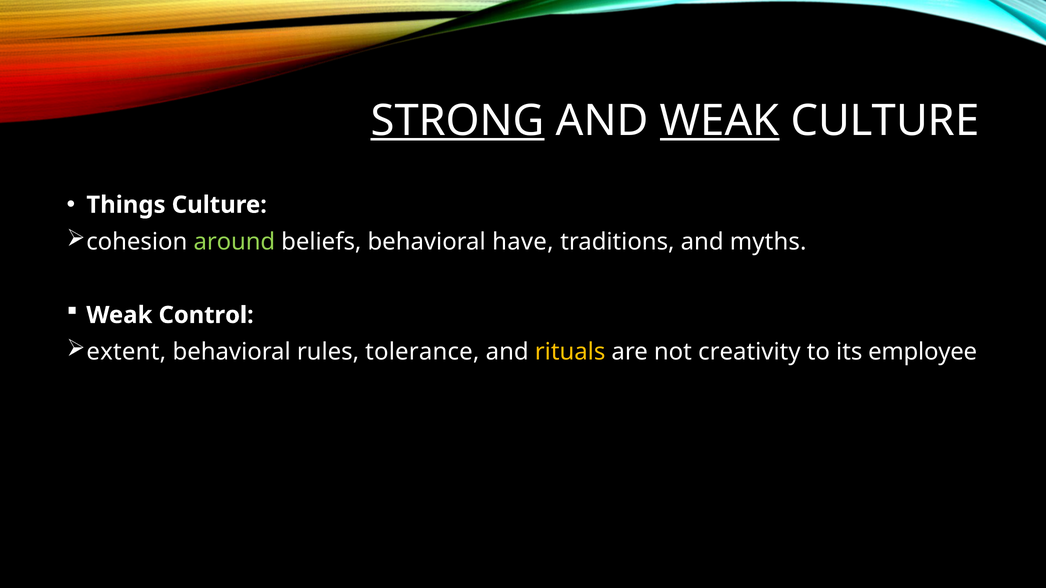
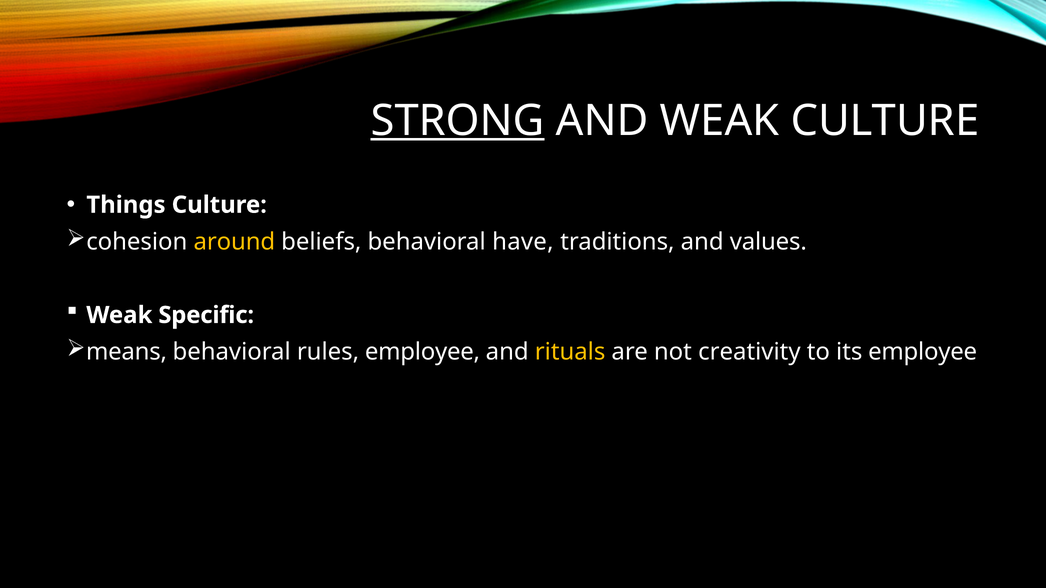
WEAK at (720, 121) underline: present -> none
around colour: light green -> yellow
myths: myths -> values
Control: Control -> Specific
extent: extent -> means
rules tolerance: tolerance -> employee
